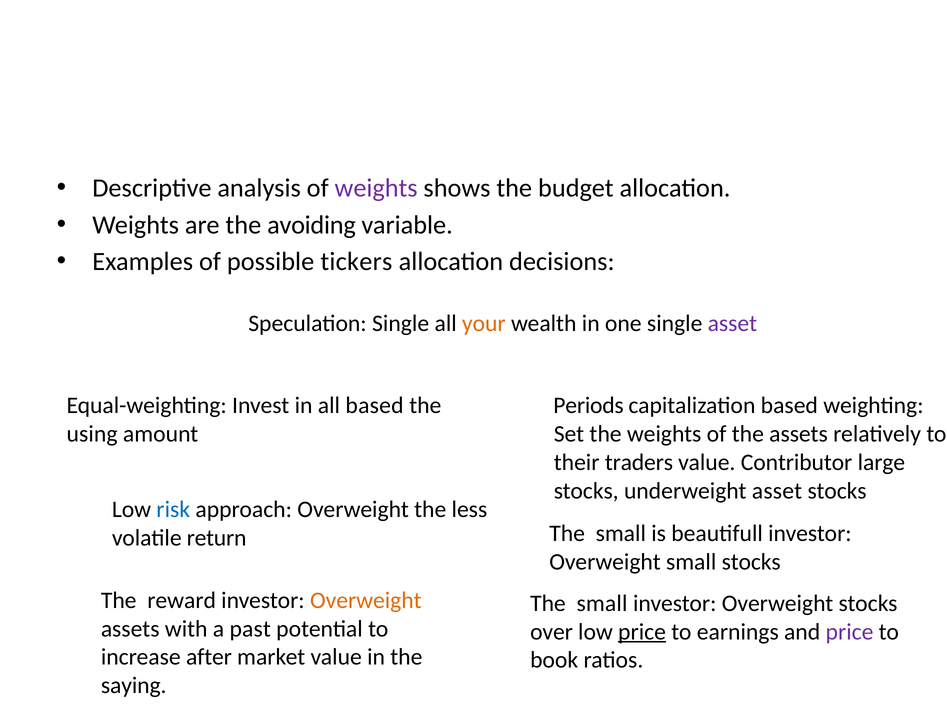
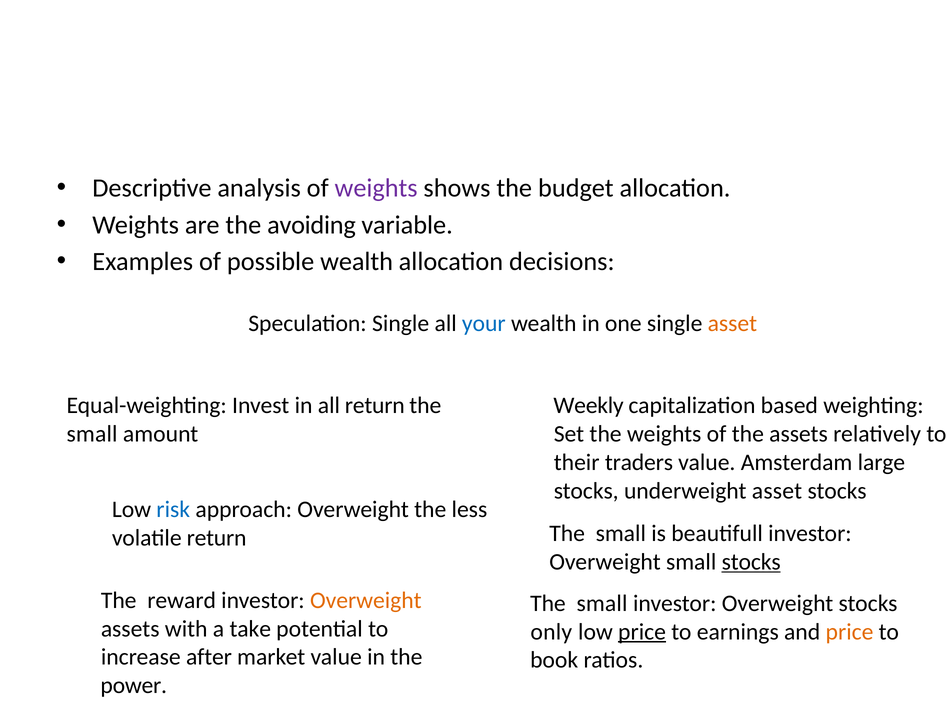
possible tickers: tickers -> wealth
your colour: orange -> blue
asset at (732, 324) colour: purple -> orange
all based: based -> return
Periods: Periods -> Weekly
using at (92, 434): using -> small
Contributor: Contributor -> Amsterdam
stocks at (751, 562) underline: none -> present
past: past -> take
over: over -> only
price at (850, 632) colour: purple -> orange
saying: saying -> power
